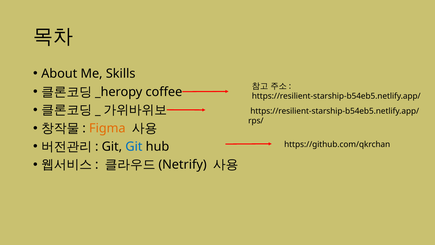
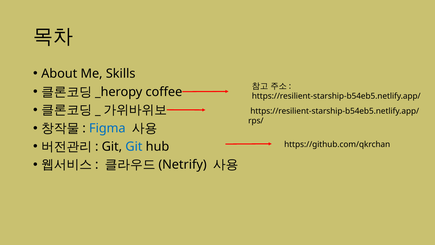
Figma colour: orange -> blue
